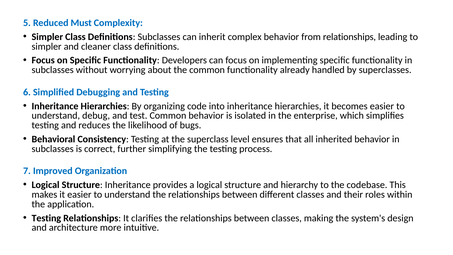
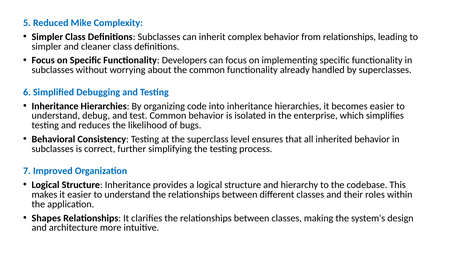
Must: Must -> Mike
Testing at (46, 218): Testing -> Shapes
